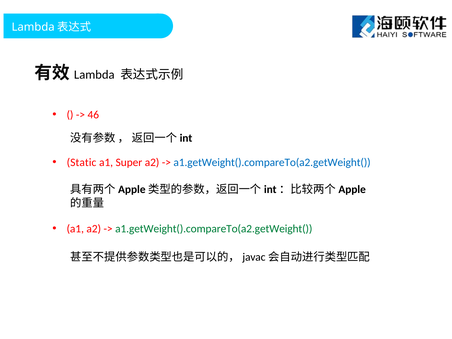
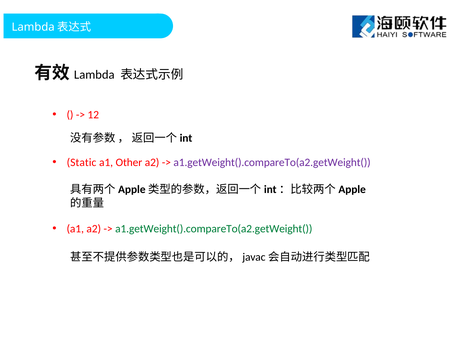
46: 46 -> 12
Super: Super -> Other
a1.getWeight().compareTo(a2.getWeight( at (272, 162) colour: blue -> purple
